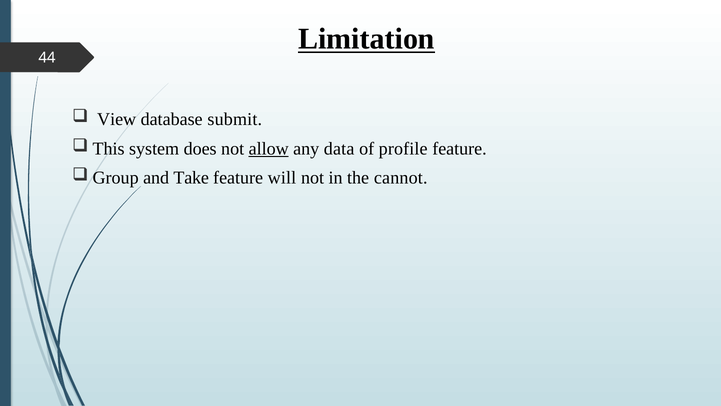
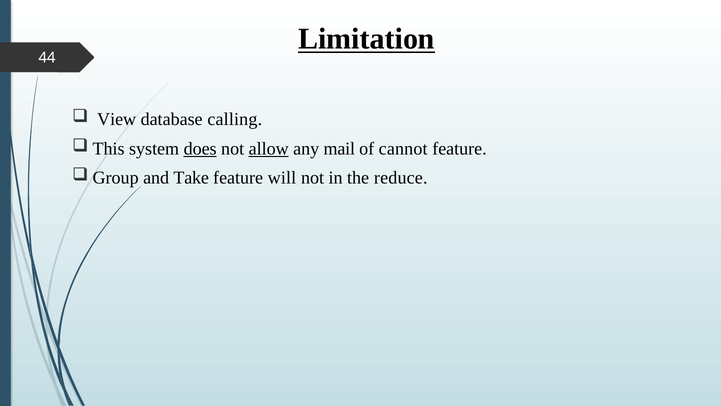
submit: submit -> calling
does underline: none -> present
data: data -> mail
profile: profile -> cannot
cannot: cannot -> reduce
